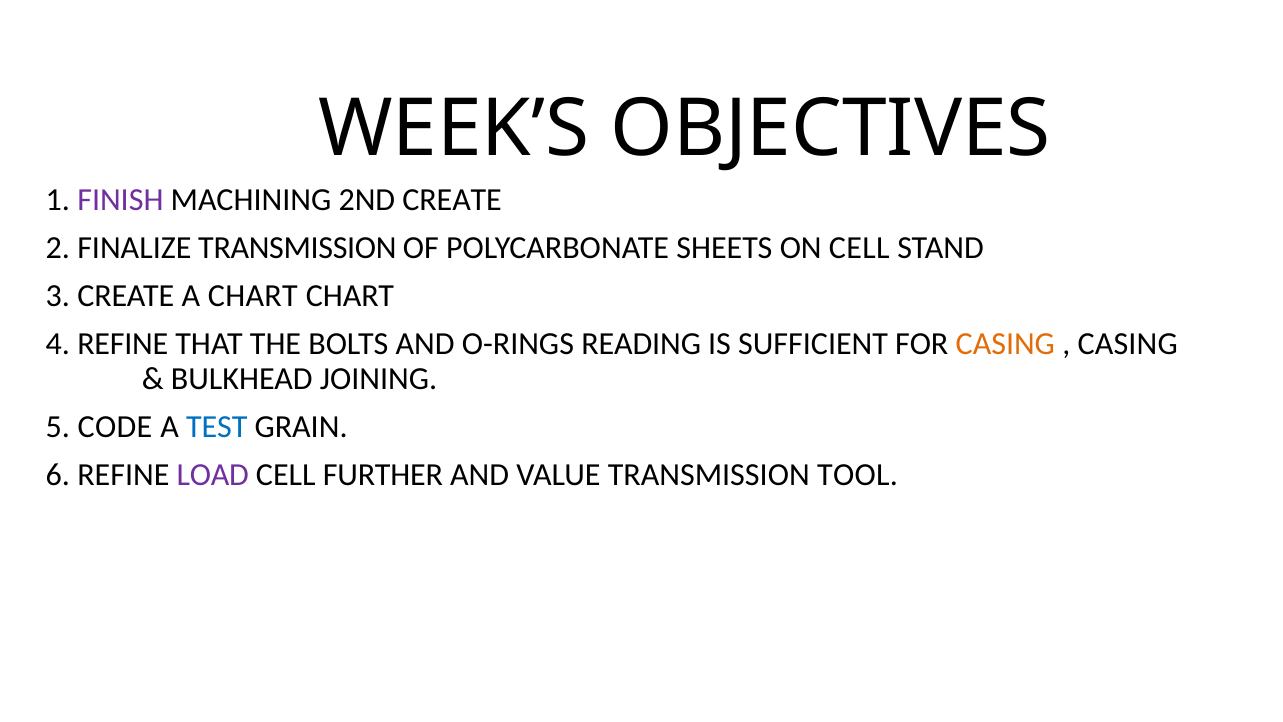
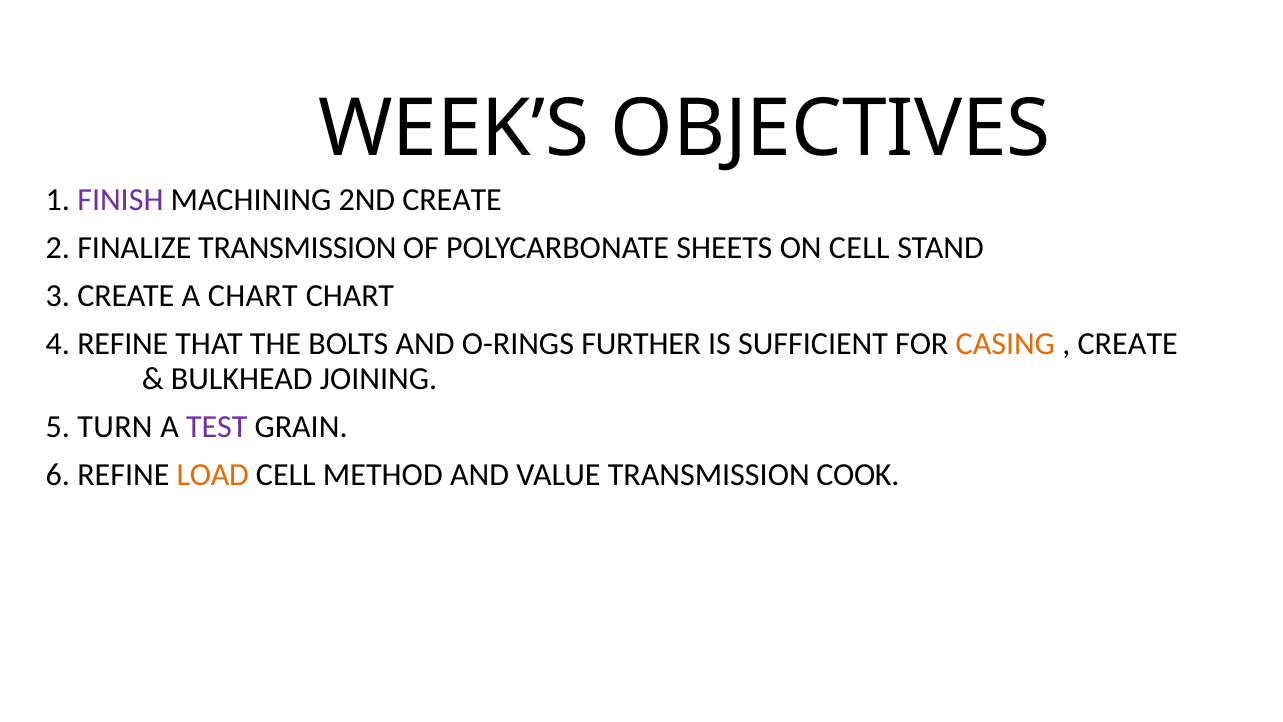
READING: READING -> FURTHER
CASING at (1128, 344): CASING -> CREATE
CODE: CODE -> TURN
TEST colour: blue -> purple
LOAD colour: purple -> orange
FURTHER: FURTHER -> METHOD
TOOL: TOOL -> COOK
